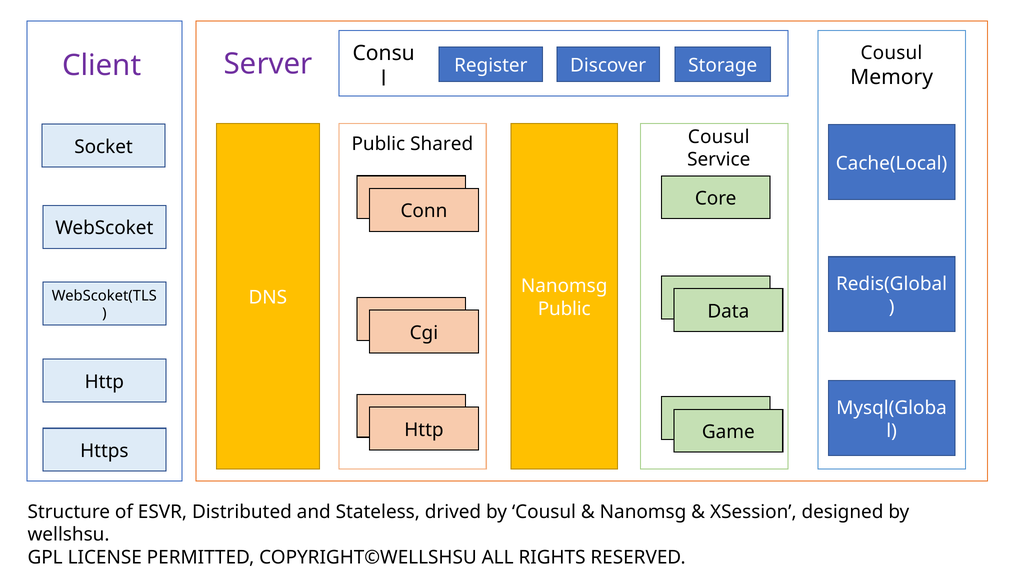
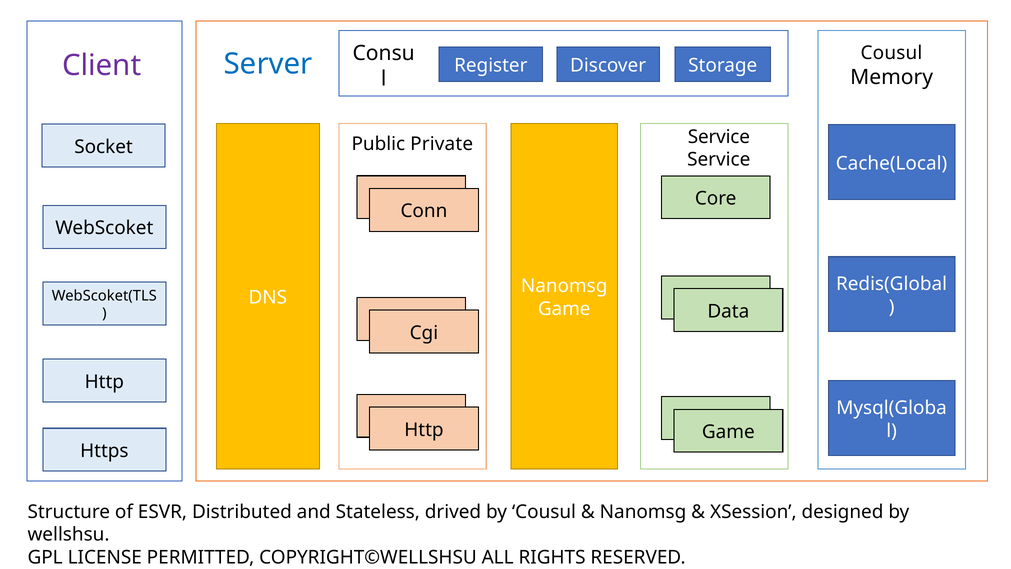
Server colour: purple -> blue
Cousul at (719, 137): Cousul -> Service
Shared: Shared -> Private
Public at (564, 309): Public -> Game
